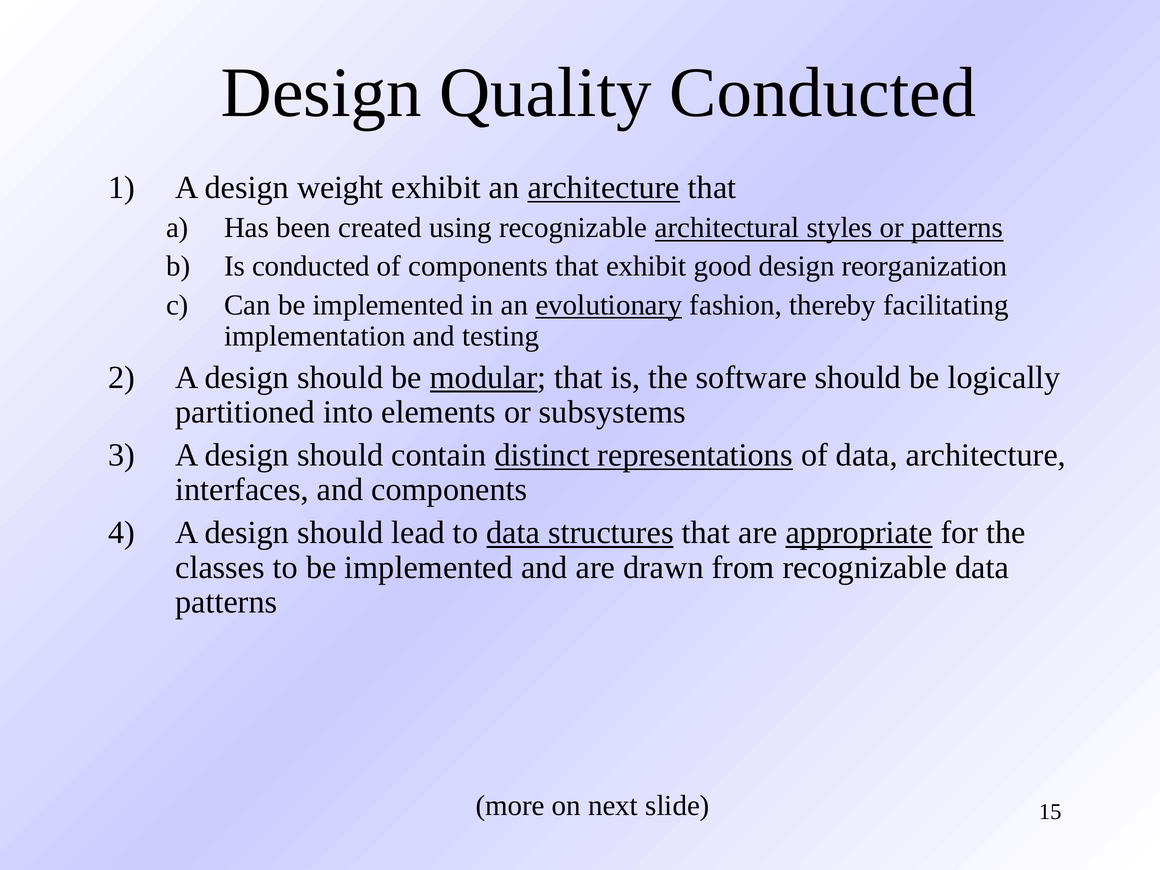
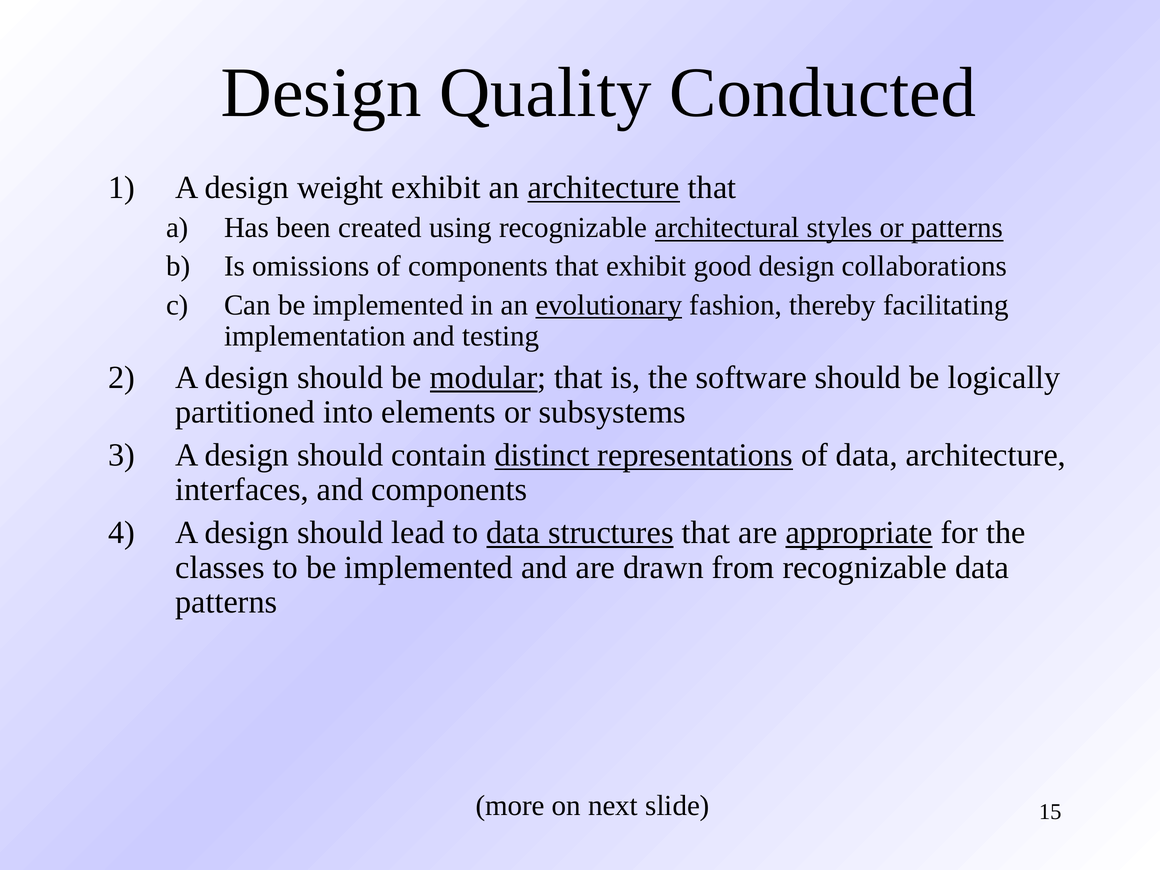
Is conducted: conducted -> omissions
reorganization: reorganization -> collaborations
